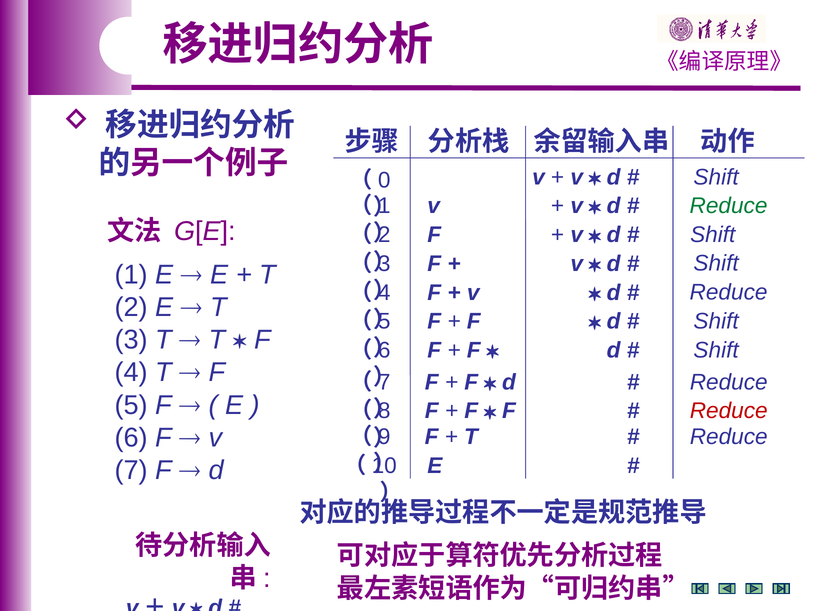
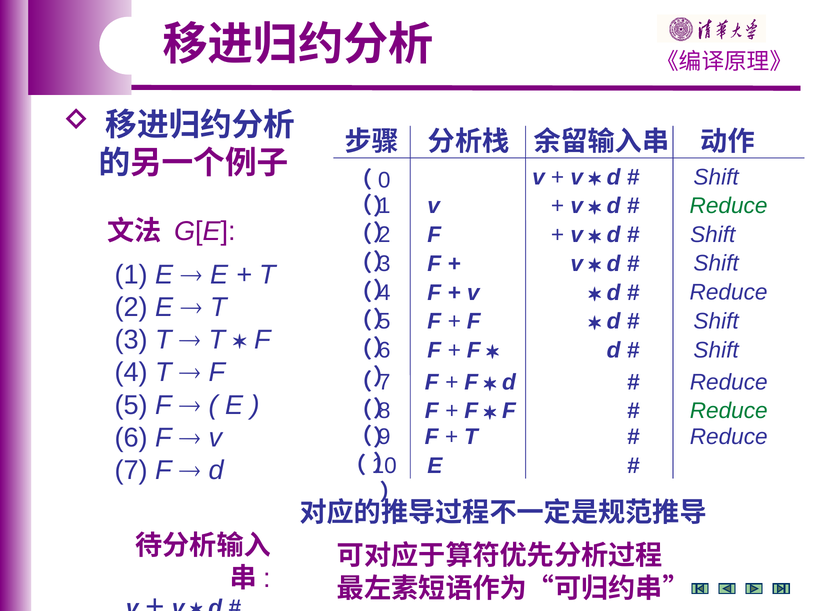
Reduce at (729, 411) colour: red -> green
